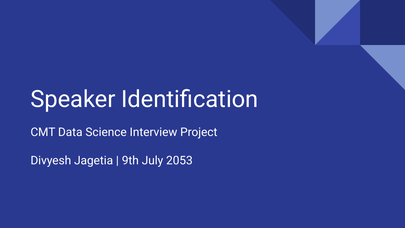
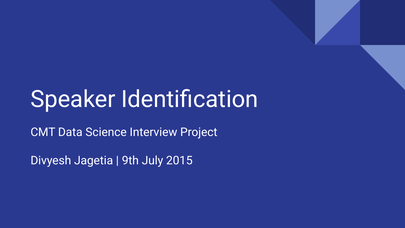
2053: 2053 -> 2015
